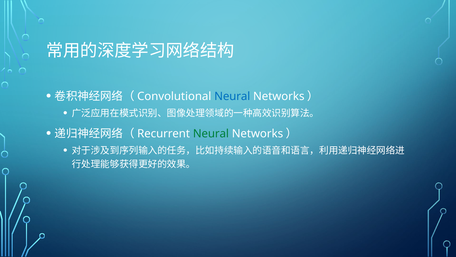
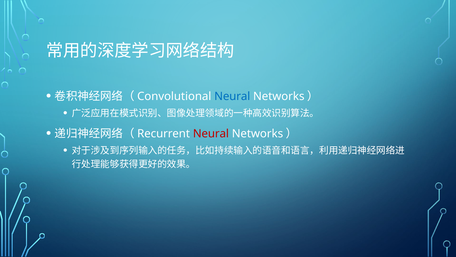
Neural at (211, 133) colour: green -> red
